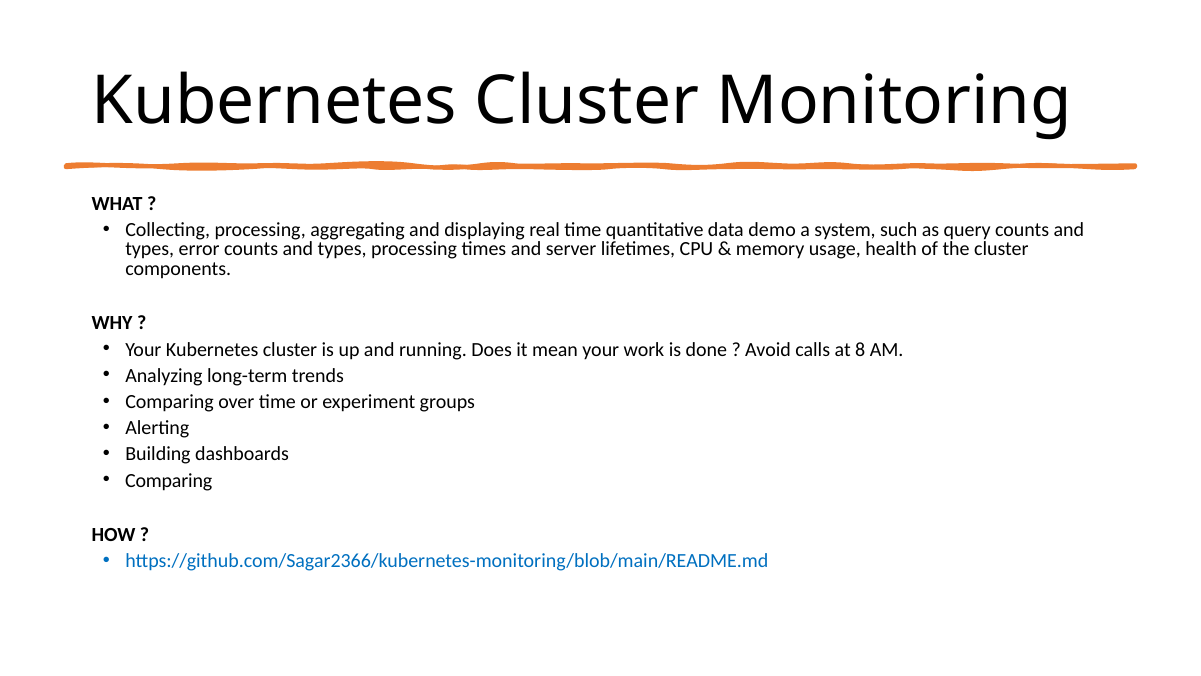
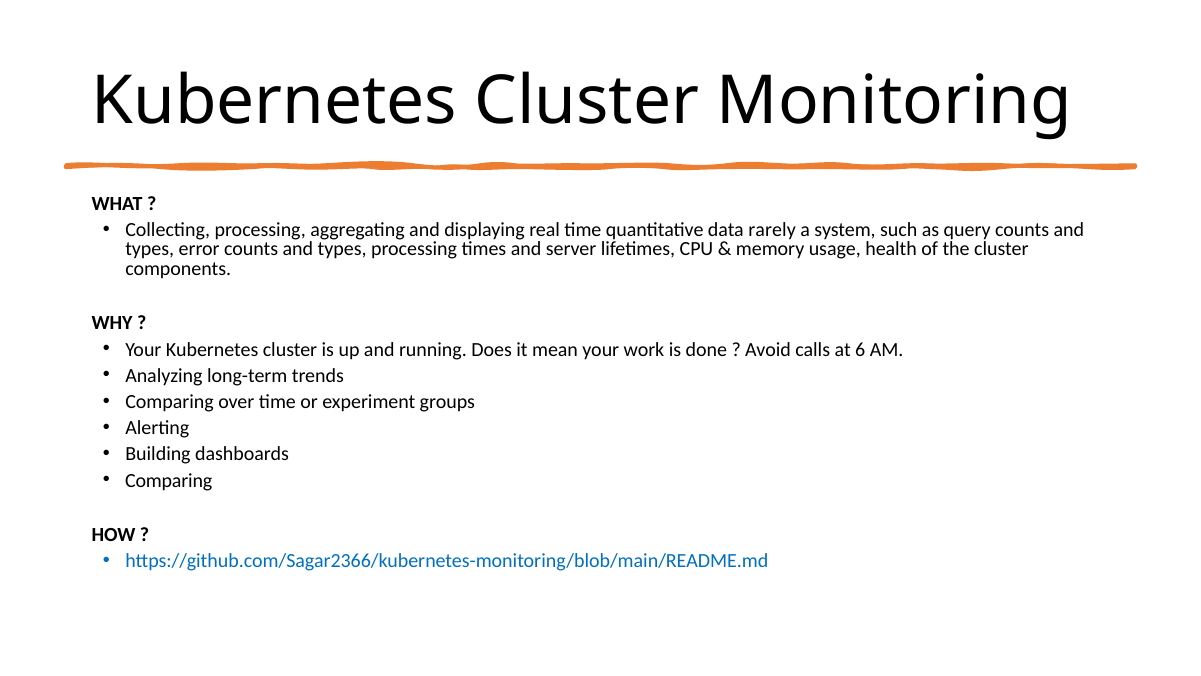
demo: demo -> rarely
8: 8 -> 6
